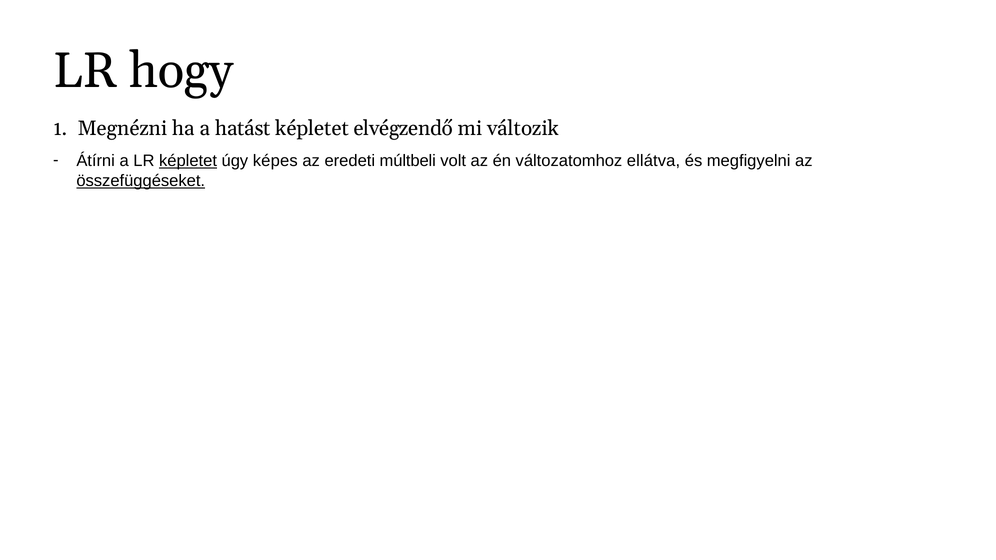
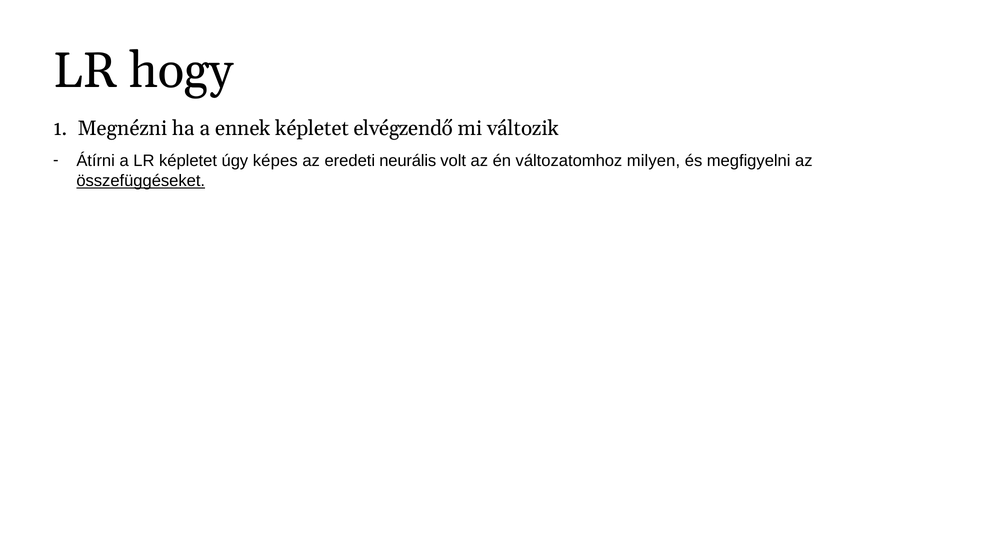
hatást: hatást -> ennek
képletet at (188, 161) underline: present -> none
múltbeli: múltbeli -> neurális
ellátva: ellátva -> milyen
